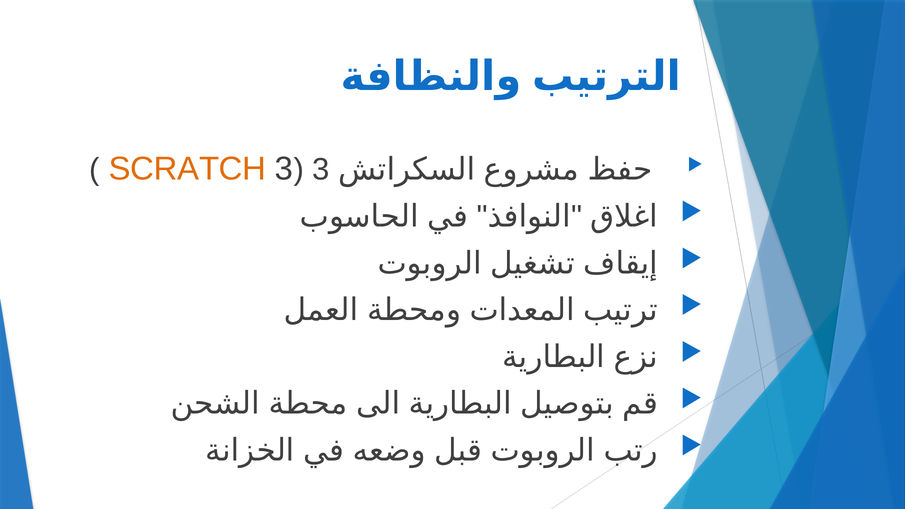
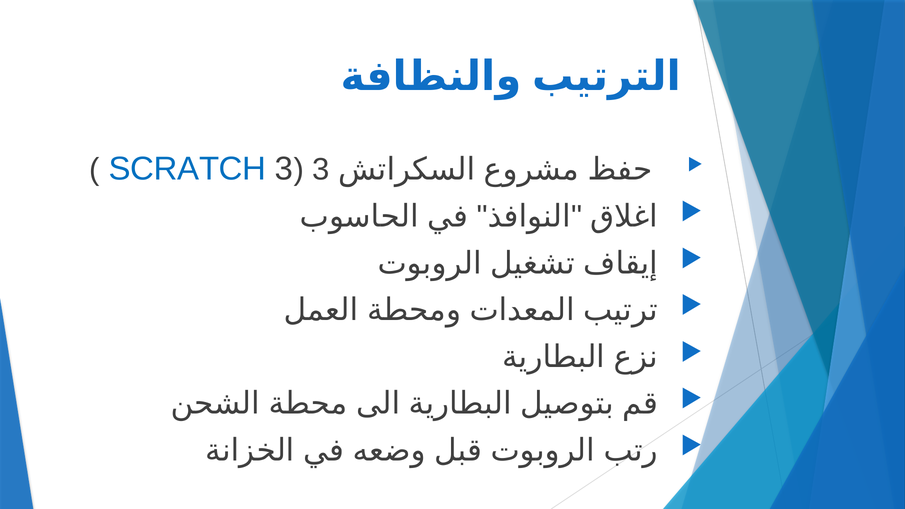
SCRATCH colour: orange -> blue
